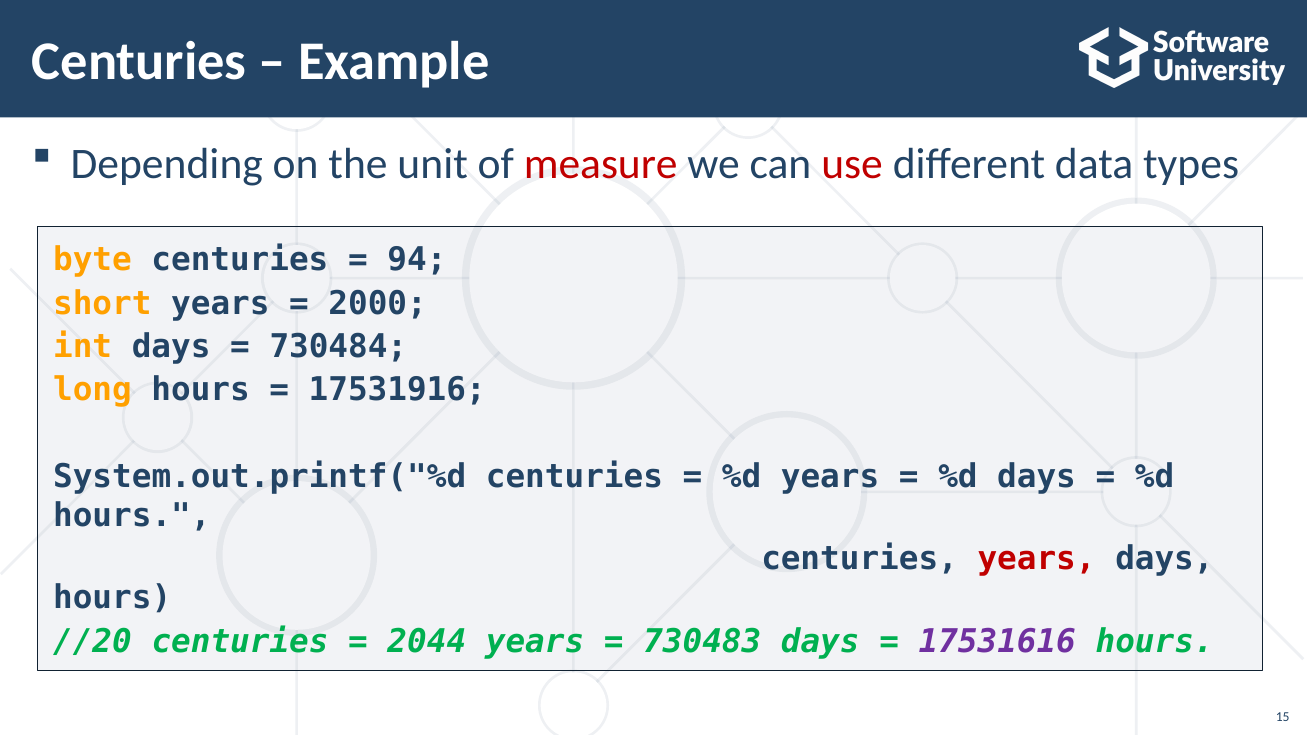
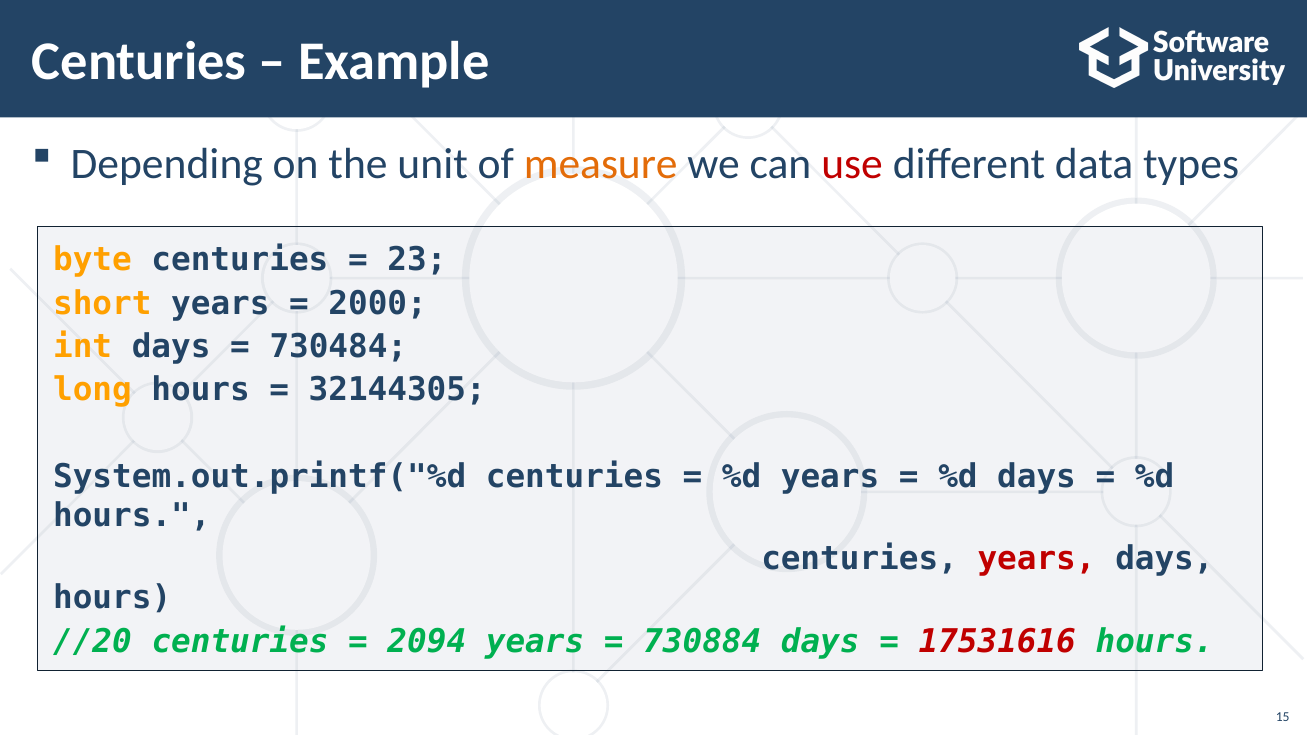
measure colour: red -> orange
94: 94 -> 23
17531916: 17531916 -> 32144305
2044: 2044 -> 2094
730483: 730483 -> 730884
17531616 colour: purple -> red
